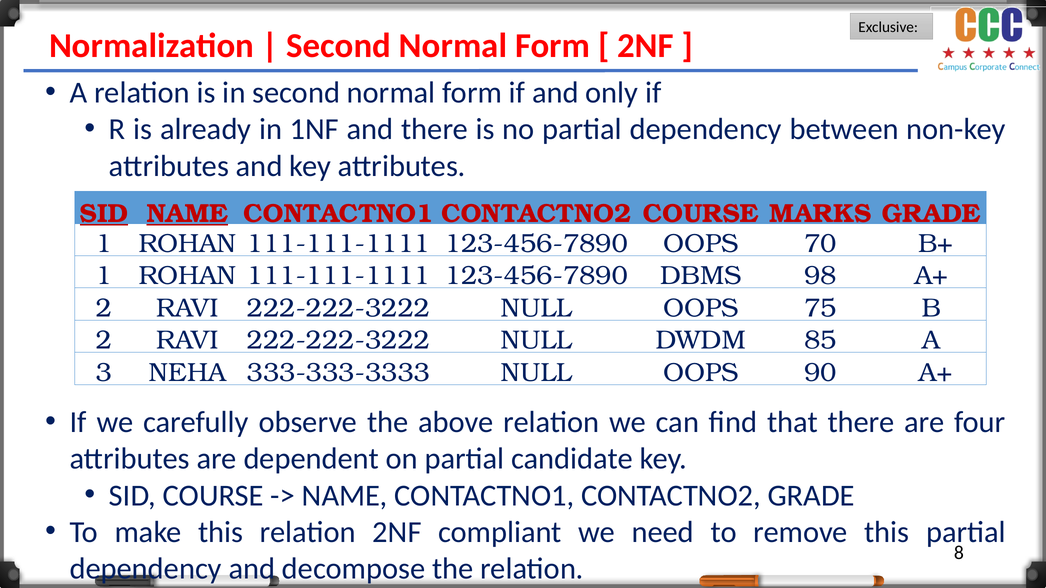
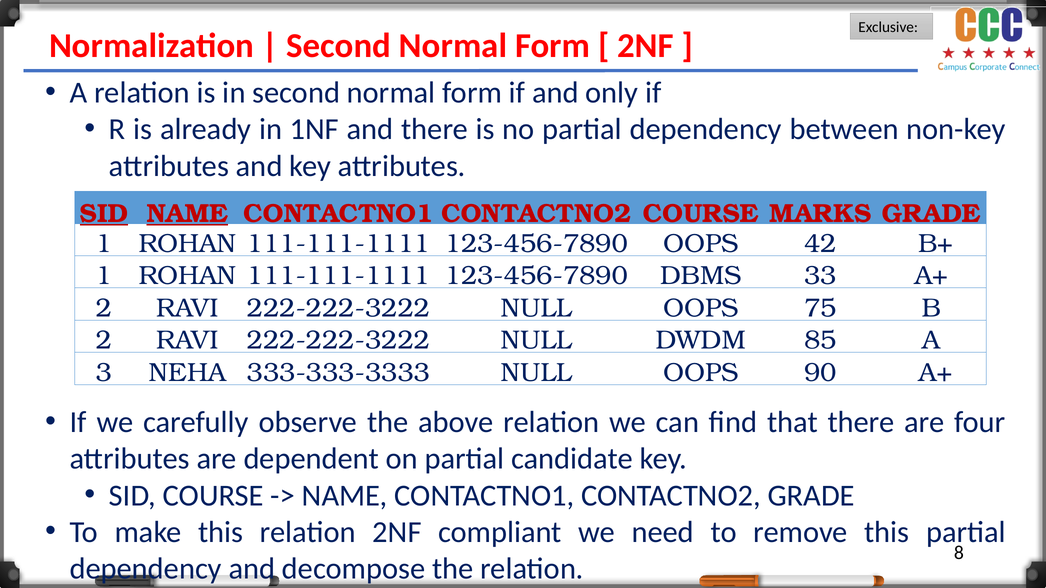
70: 70 -> 42
98: 98 -> 33
